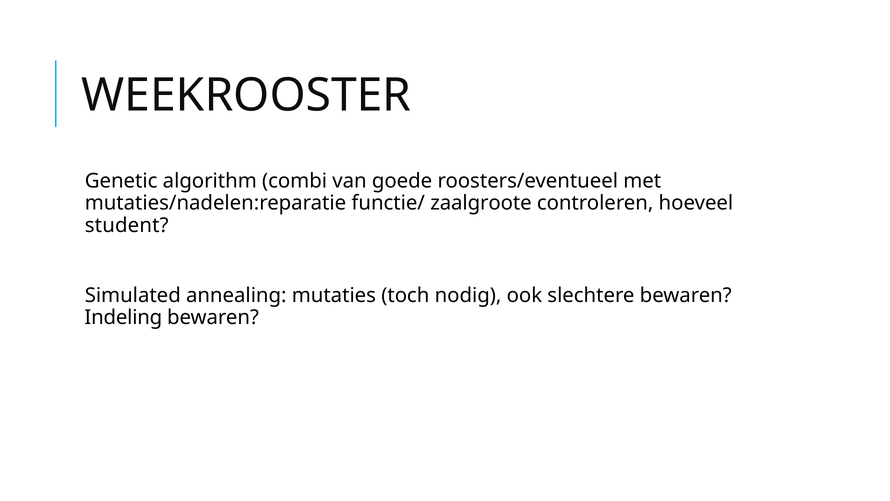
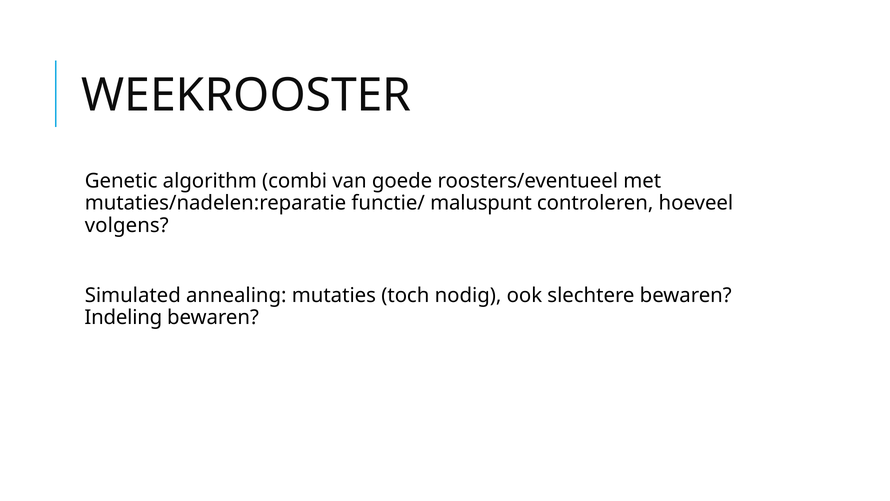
zaalgroote: zaalgroote -> maluspunt
student: student -> volgens
